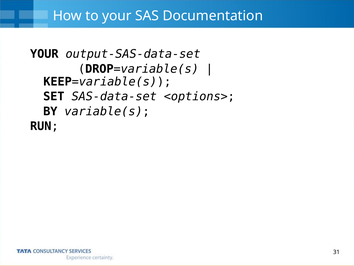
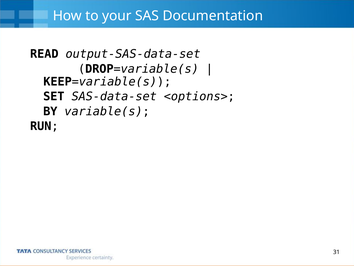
YOUR at (44, 54): YOUR -> READ
